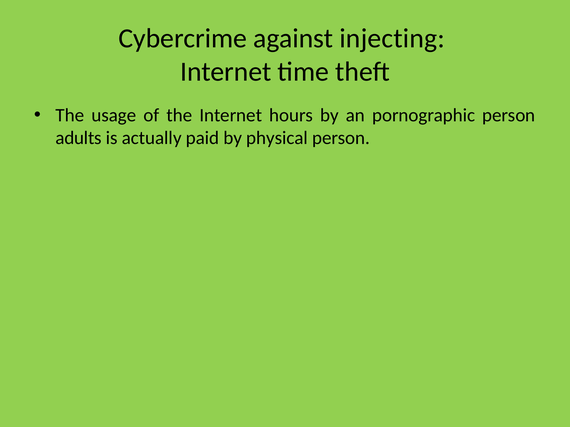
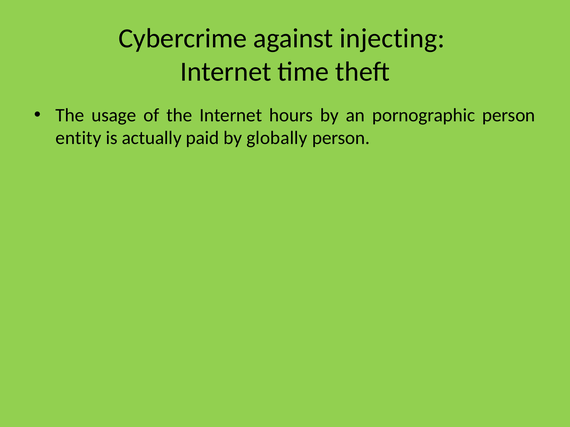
adults: adults -> entity
physical: physical -> globally
